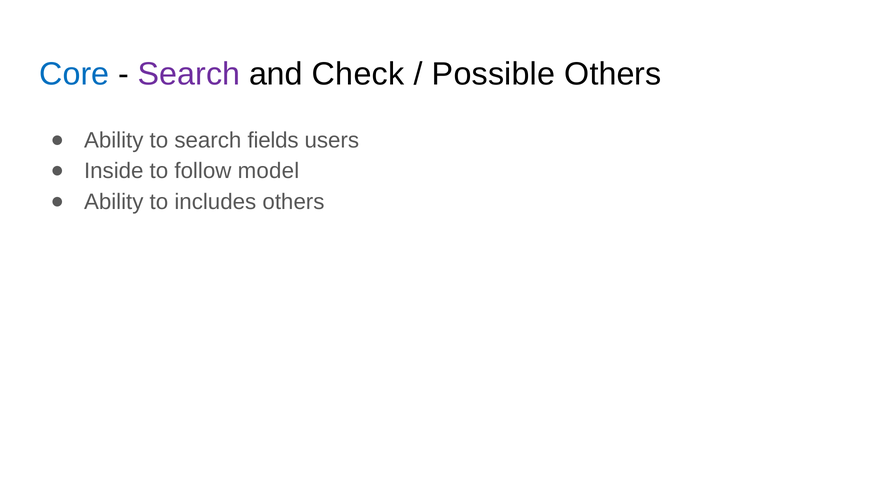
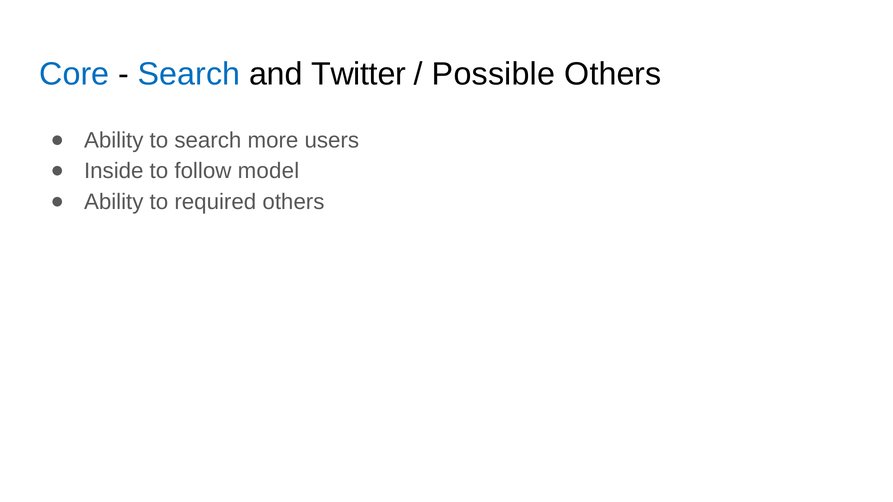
Search at (189, 74) colour: purple -> blue
Check: Check -> Twitter
fields: fields -> more
includes: includes -> required
